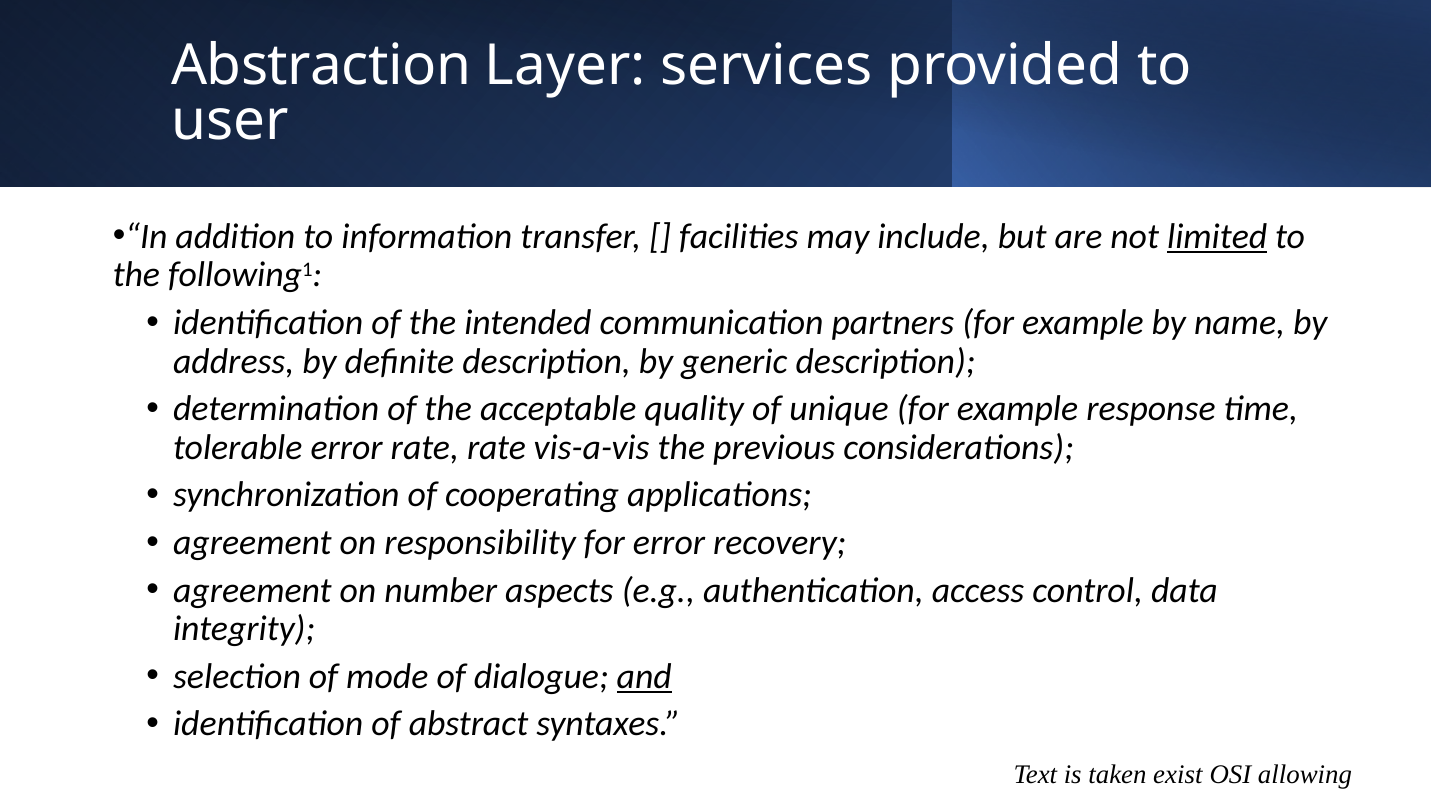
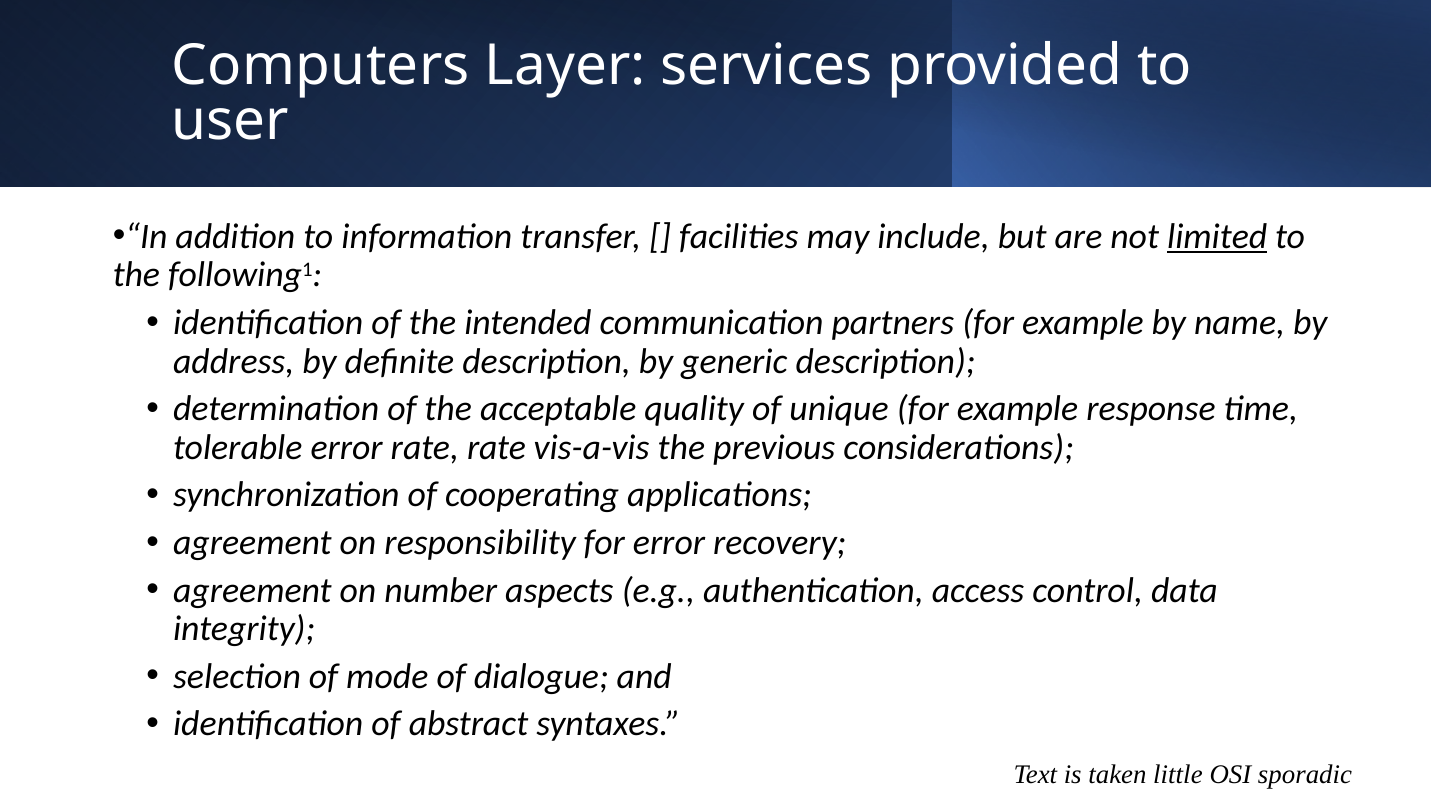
Abstraction: Abstraction -> Computers
and underline: present -> none
exist: exist -> little
allowing: allowing -> sporadic
